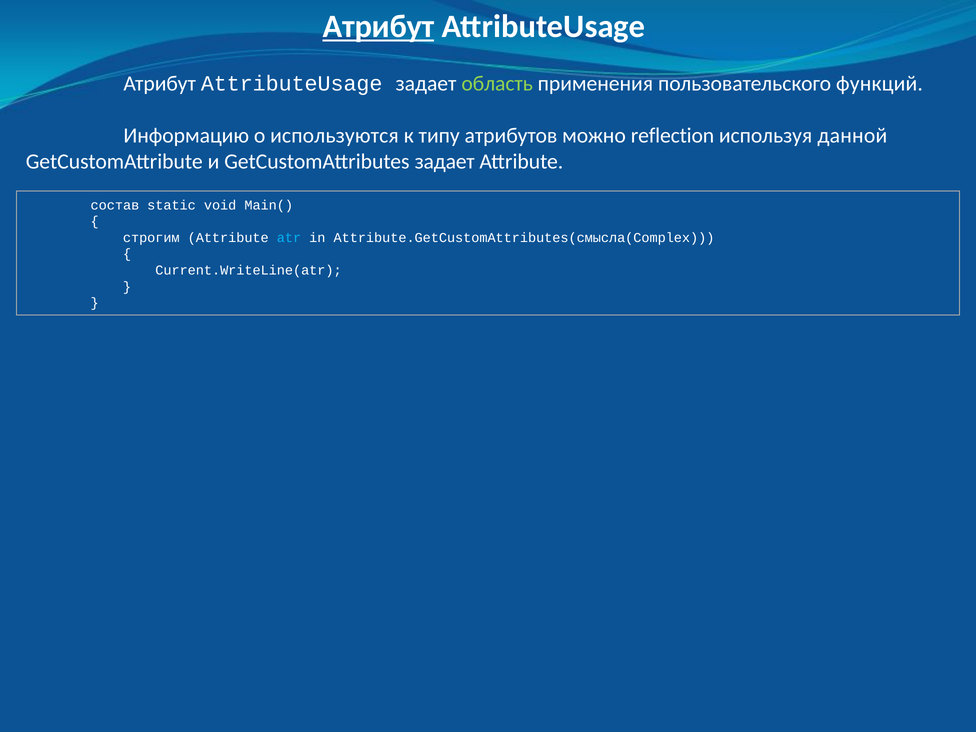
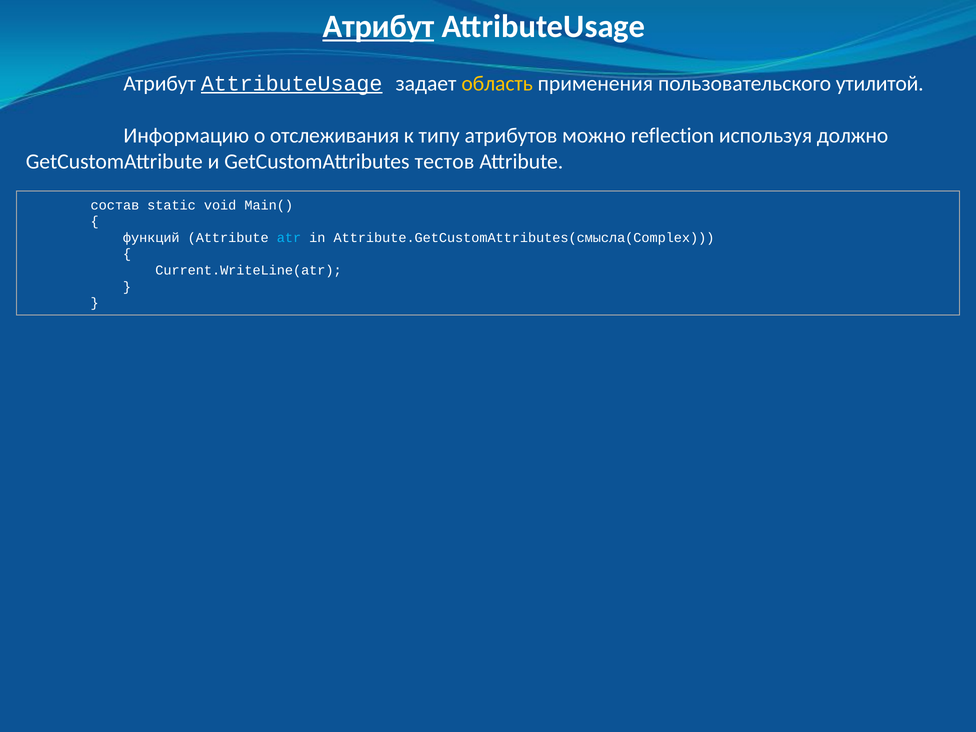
AttributeUsage at (292, 84) underline: none -> present
область colour: light green -> yellow
функций: функций -> утилитой
используются: используются -> отслеживания
данной: данной -> должно
GetCustomAttributes задает: задает -> тестов
строгим: строгим -> функций
